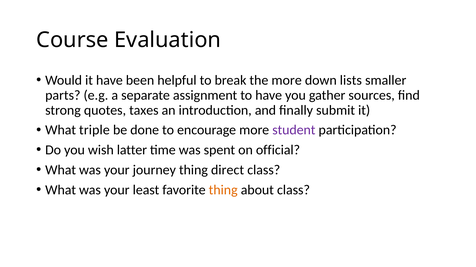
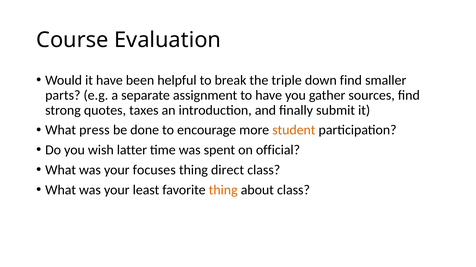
the more: more -> triple
down lists: lists -> find
triple: triple -> press
student colour: purple -> orange
journey: journey -> focuses
